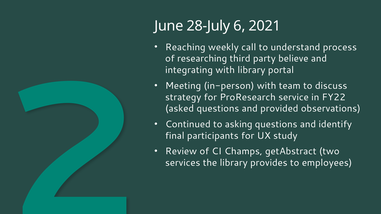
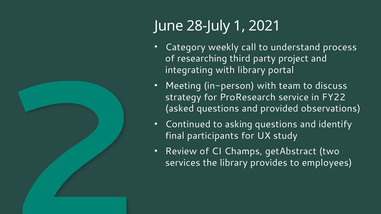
6: 6 -> 1
Reaching: Reaching -> Category
believe: believe -> project
